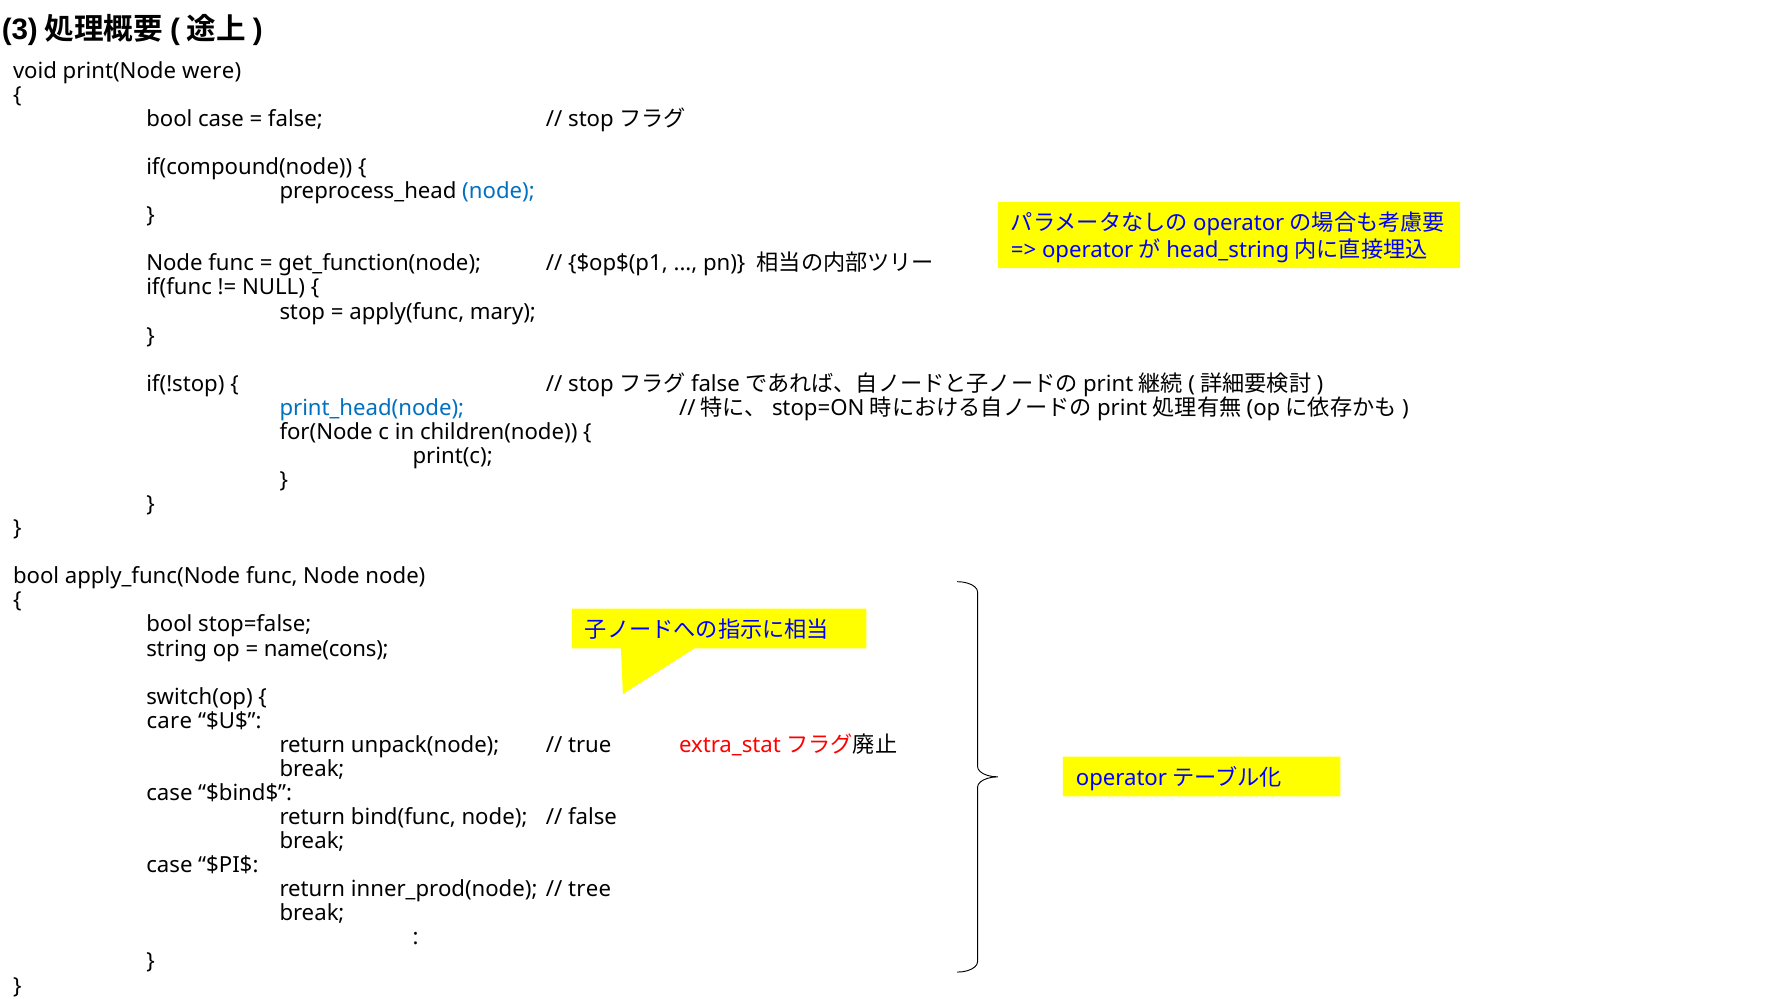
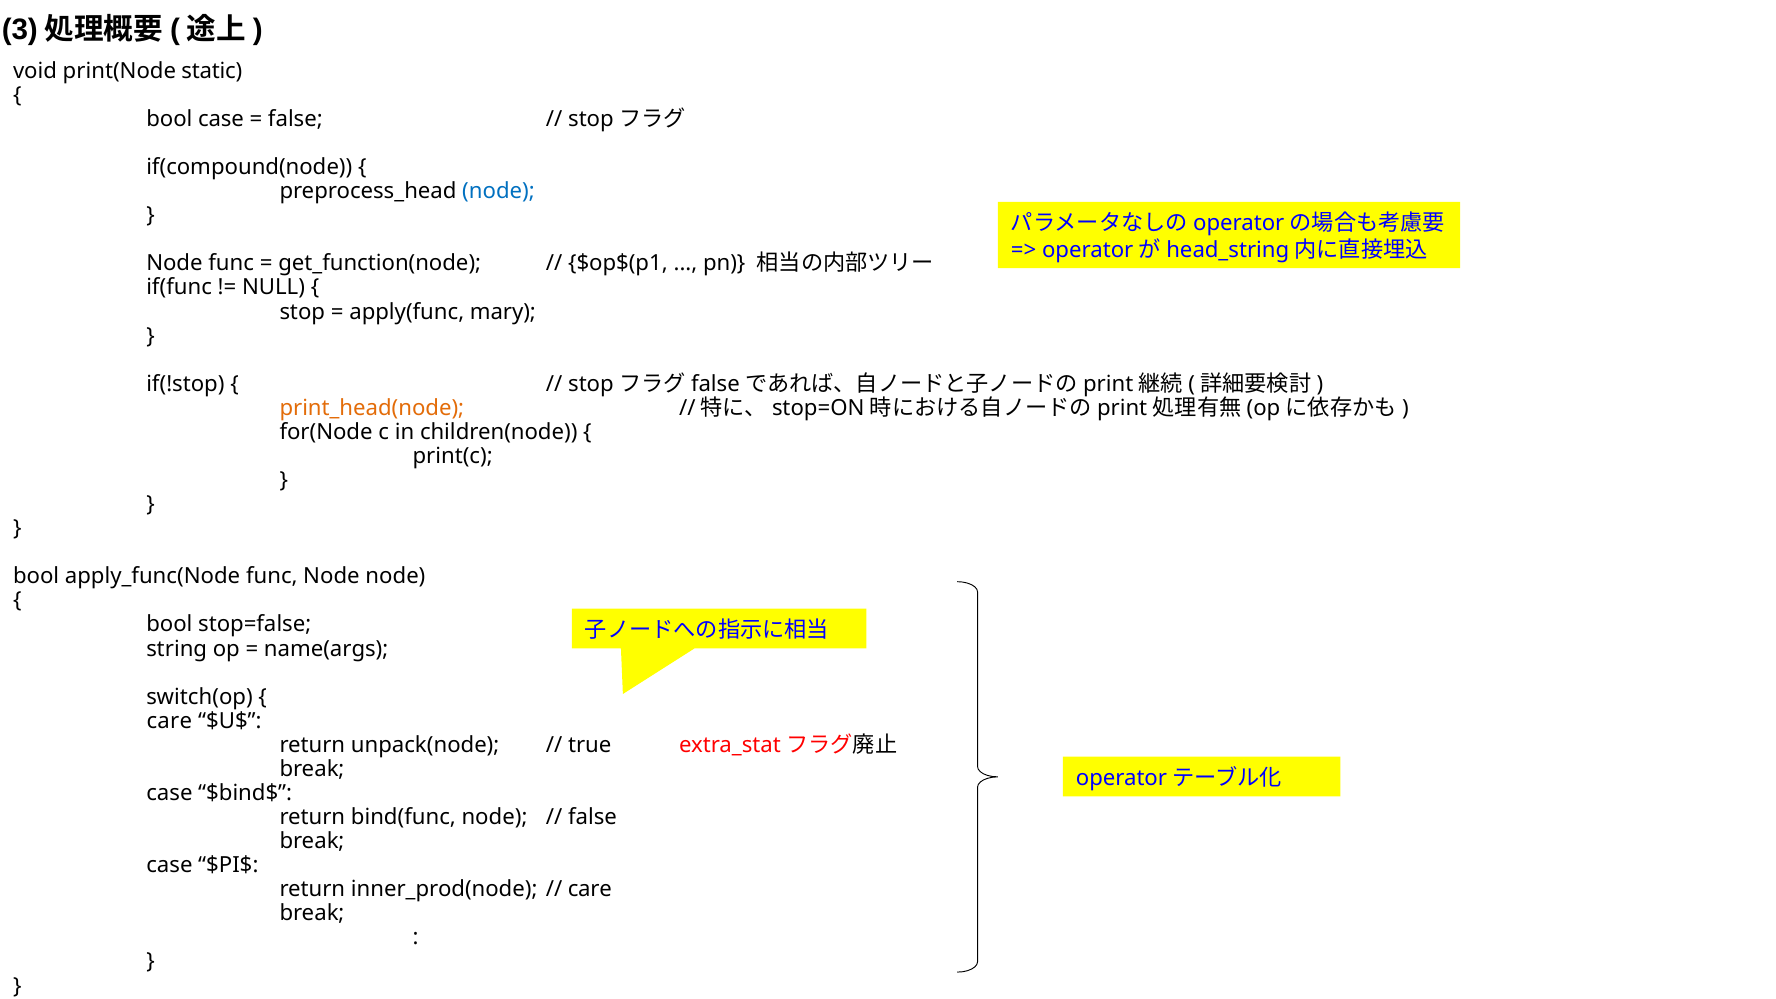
were: were -> static
print_head(node colour: blue -> orange
name(cons: name(cons -> name(args
tree at (590, 889): tree -> care
